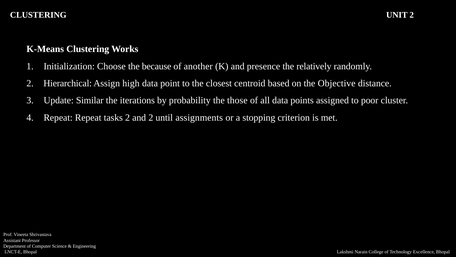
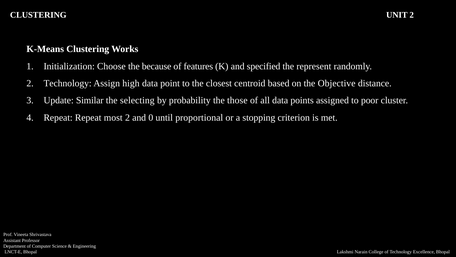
another: another -> features
presence: presence -> specified
relatively: relatively -> represent
2 Hierarchical: Hierarchical -> Technology
iterations: iterations -> selecting
tasks: tasks -> most
and 2: 2 -> 0
assignments: assignments -> proportional
